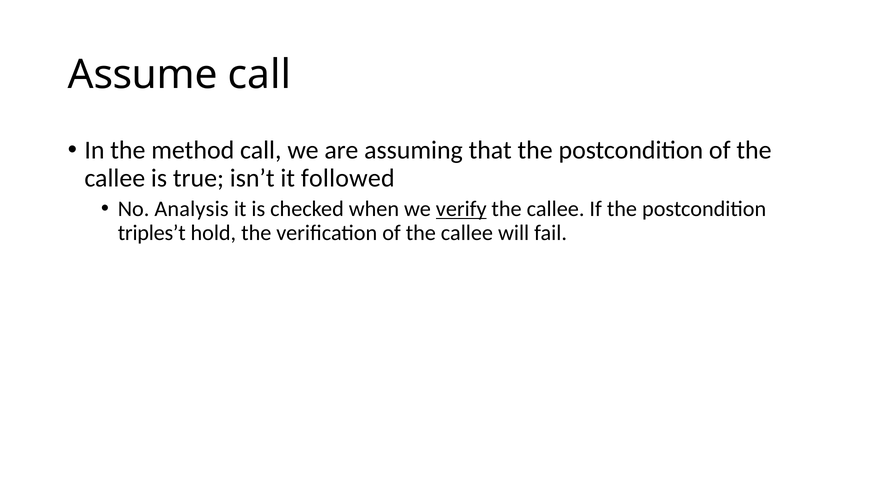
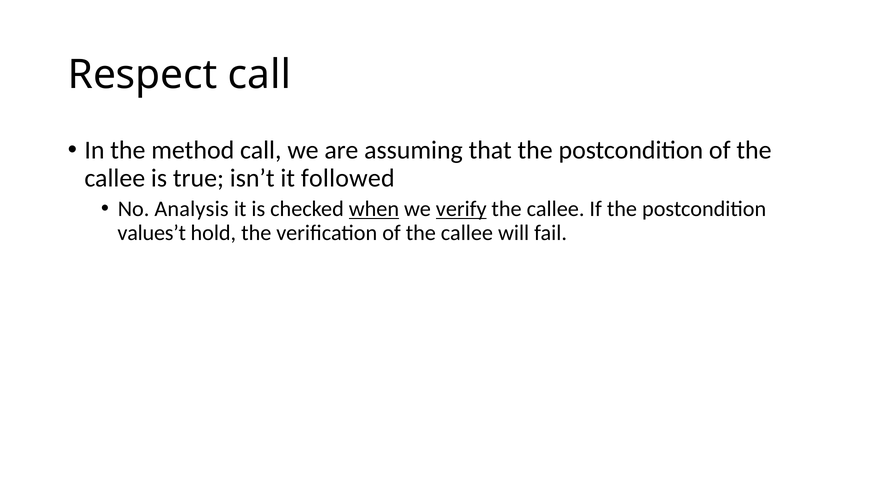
Assume: Assume -> Respect
when underline: none -> present
triples’t: triples’t -> values’t
